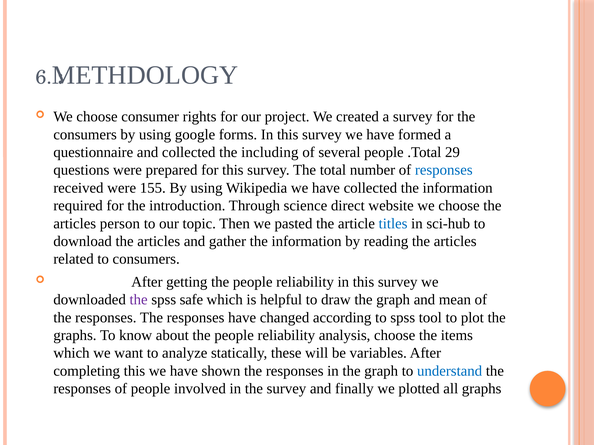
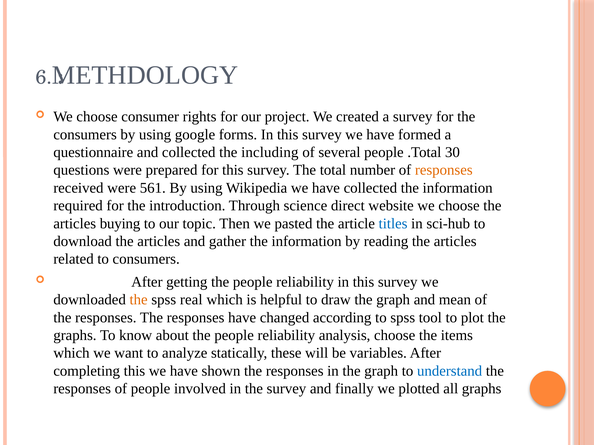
29: 29 -> 30
responses at (444, 170) colour: blue -> orange
155: 155 -> 561
person: person -> buying
the at (139, 300) colour: purple -> orange
safe: safe -> real
